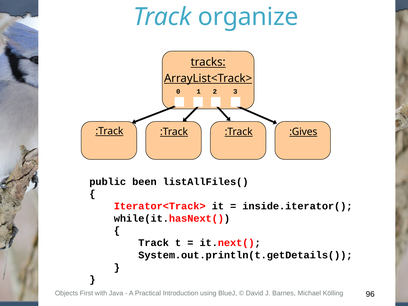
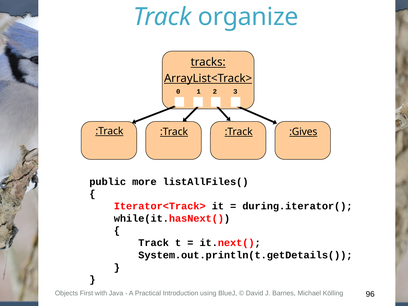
been: been -> more
inside.iterator(: inside.iterator( -> during.iterator(
